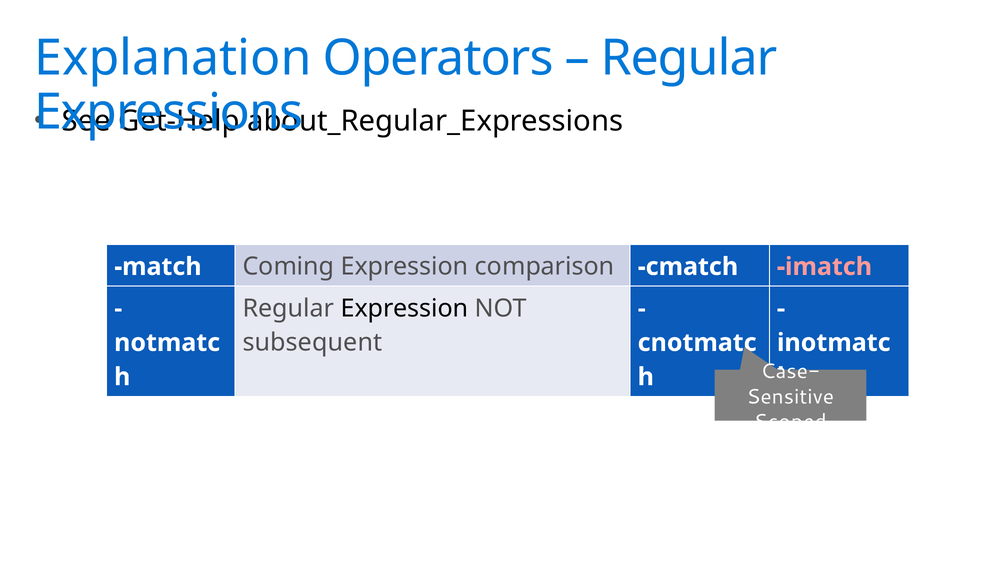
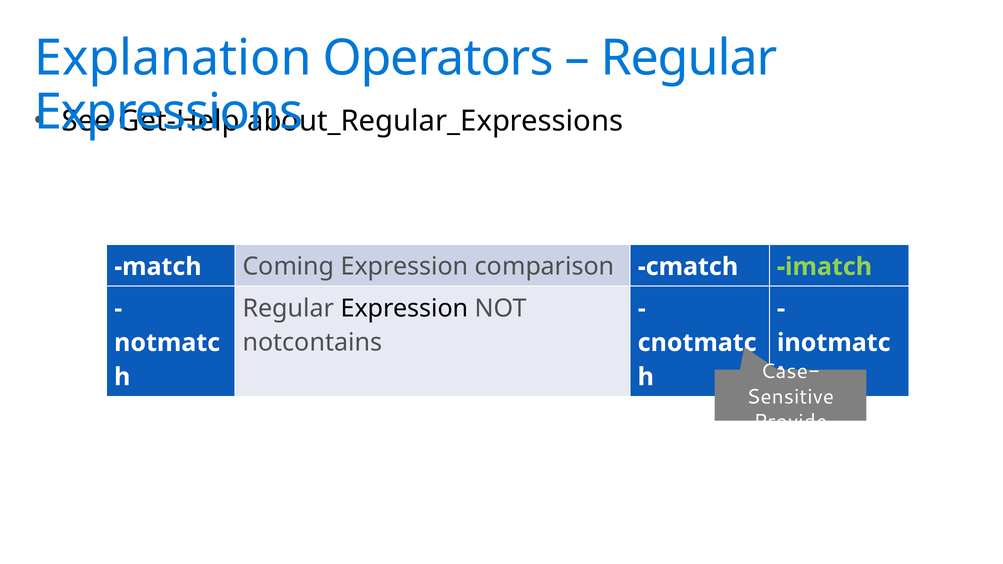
imatch colour: pink -> light green
subsequent: subsequent -> notcontains
Scoped: Scoped -> Provide
